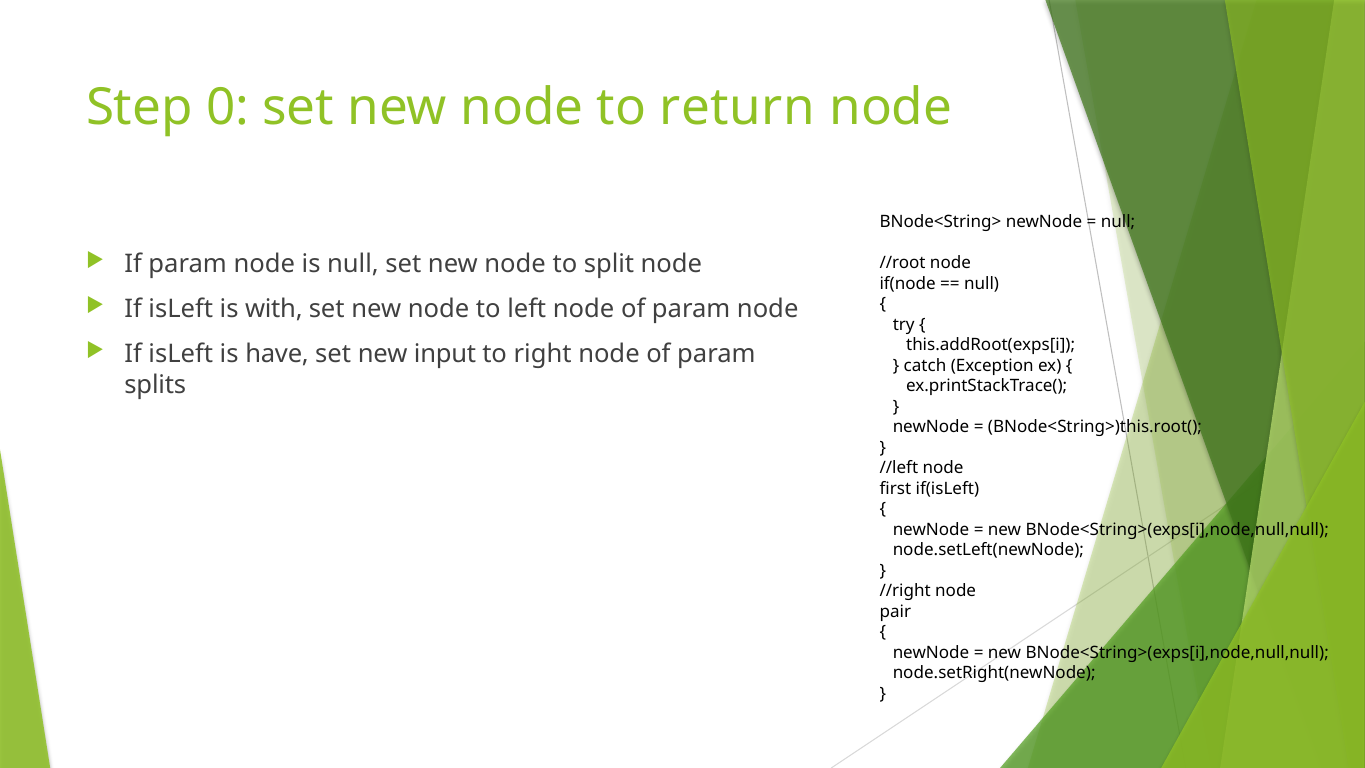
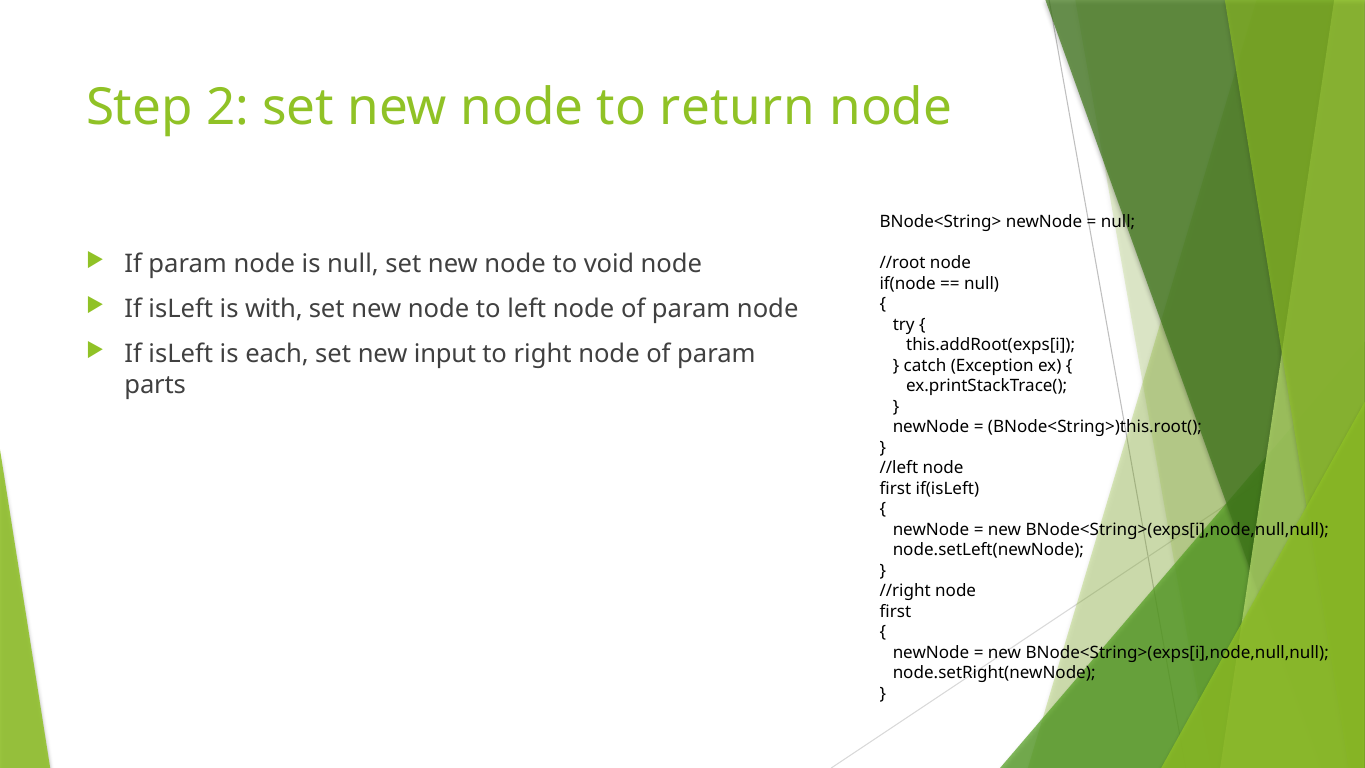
0: 0 -> 2
split: split -> void
have: have -> each
splits: splits -> parts
pair at (895, 611): pair -> first
